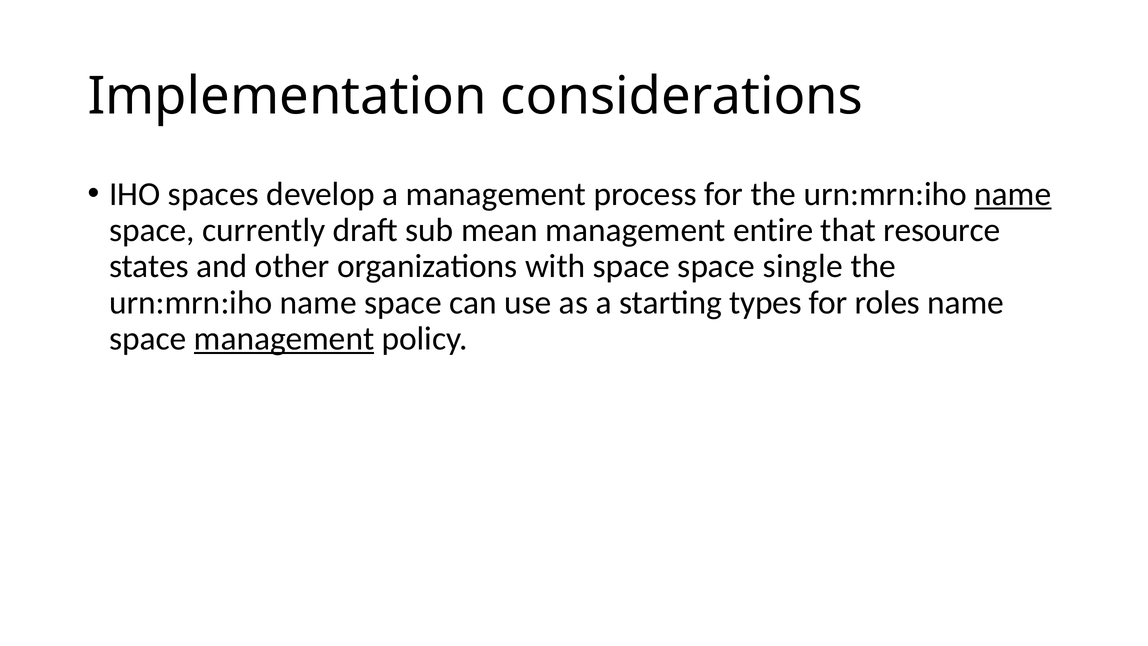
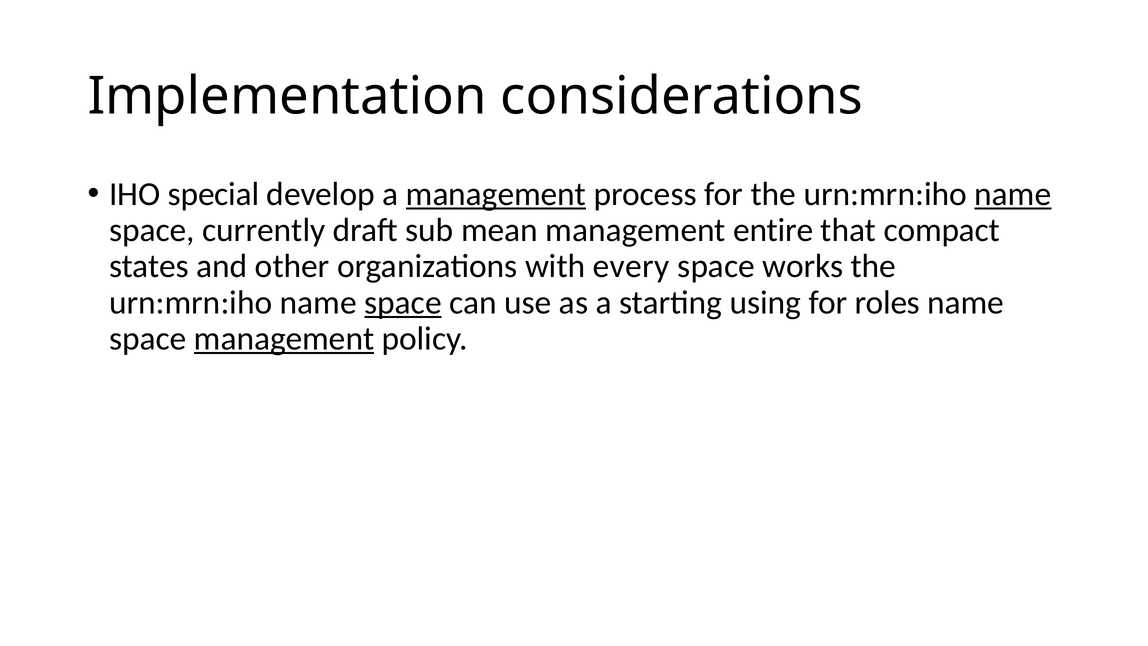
spaces: spaces -> special
management at (496, 194) underline: none -> present
resource: resource -> compact
with space: space -> every
single: single -> works
space at (403, 302) underline: none -> present
types: types -> using
